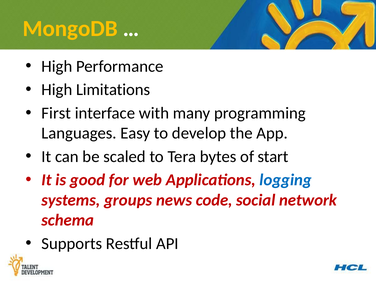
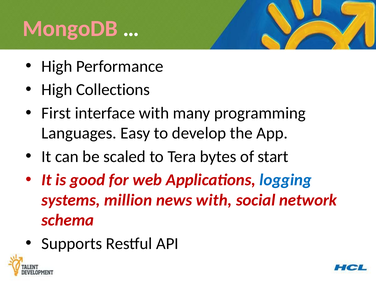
MongoDB colour: yellow -> pink
Limitations: Limitations -> Collections
groups: groups -> million
news code: code -> with
